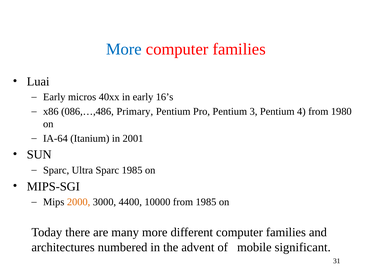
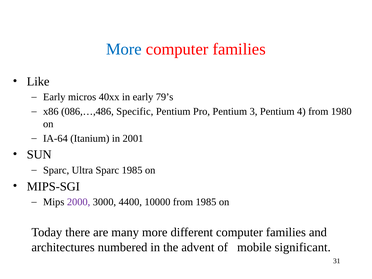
Luai: Luai -> Like
16’s: 16’s -> 79’s
Primary: Primary -> Specific
2000 colour: orange -> purple
